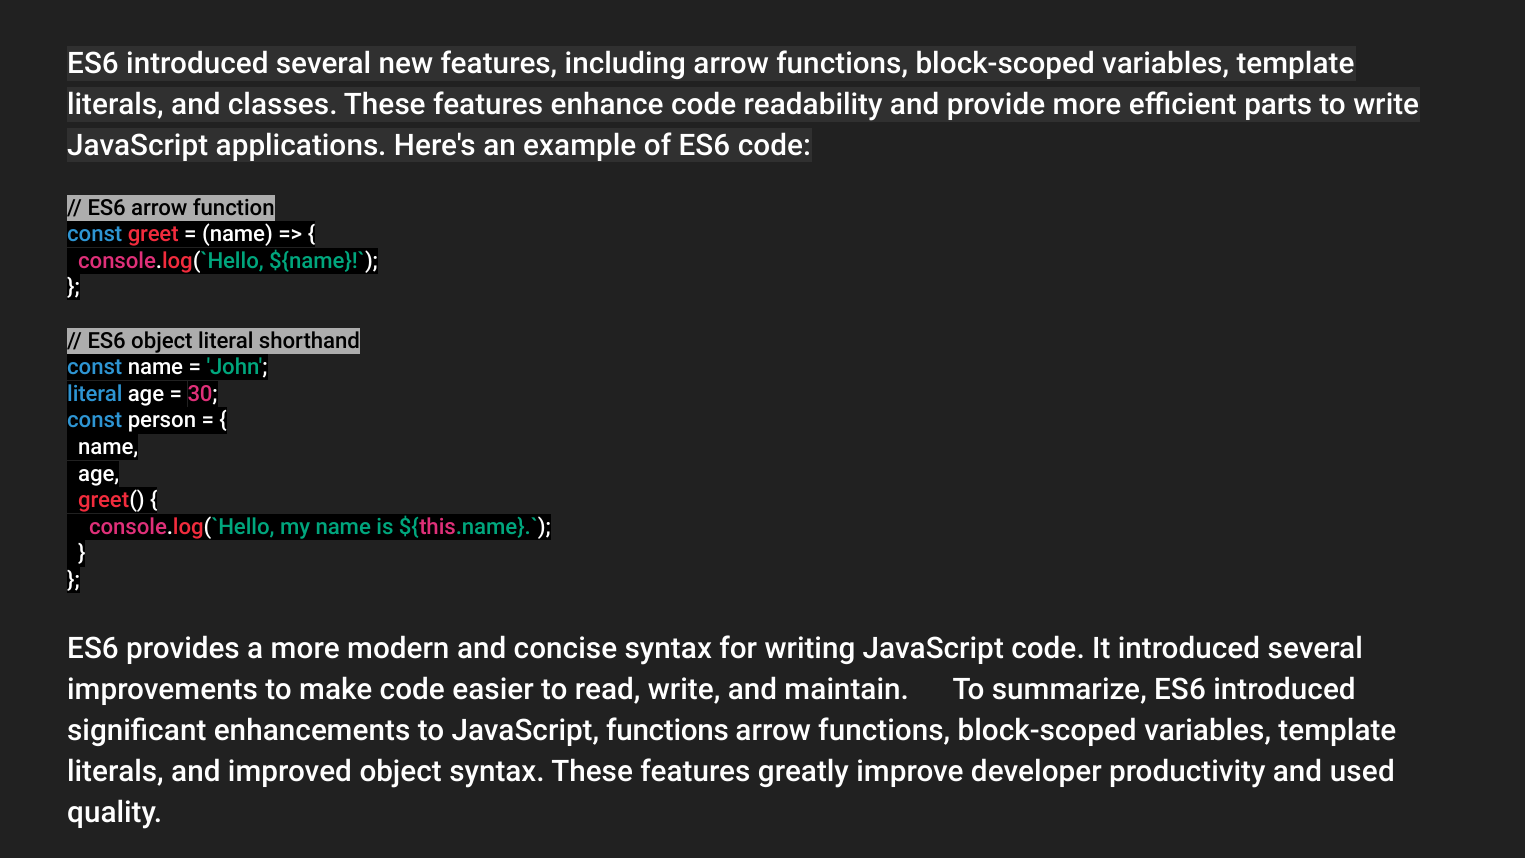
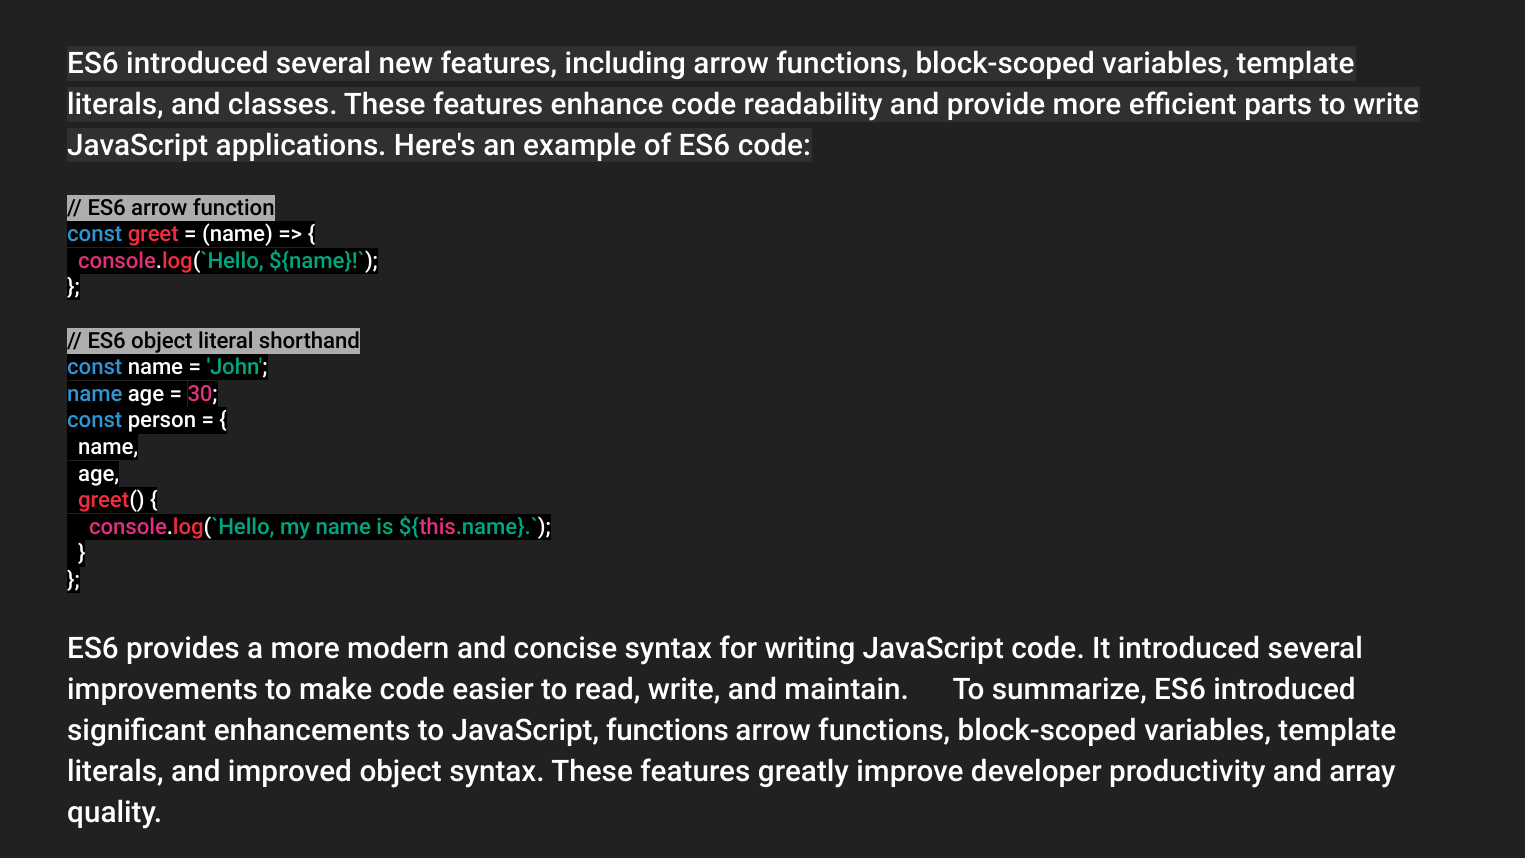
literal at (95, 394): literal -> name
used: used -> array
